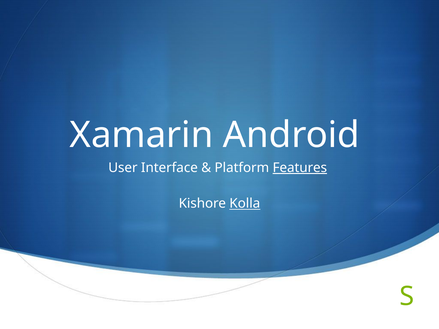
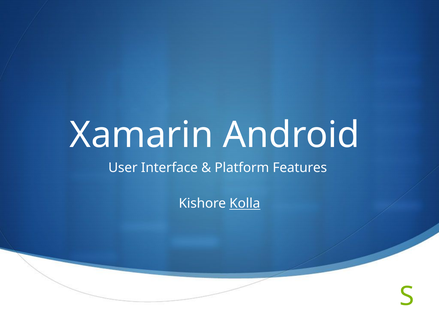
Features underline: present -> none
